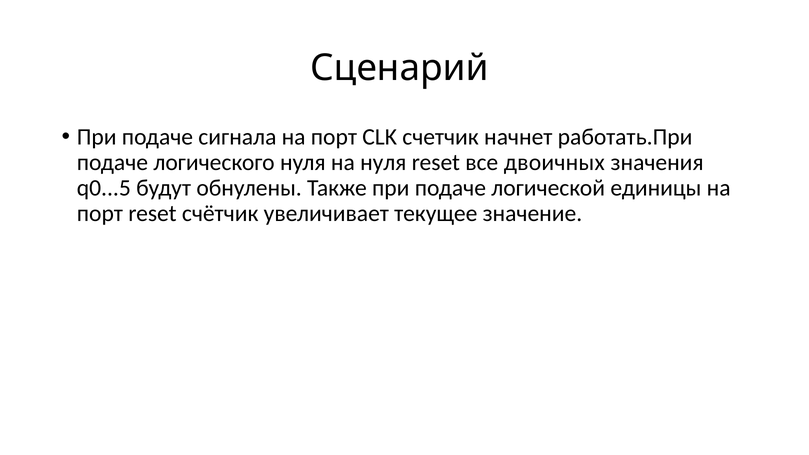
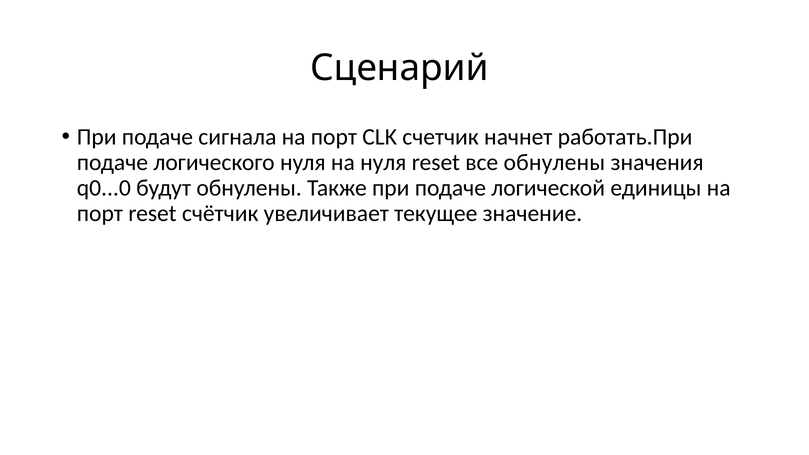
все двоичных: двоичных -> обнулены
q0...5: q0...5 -> q0...0
